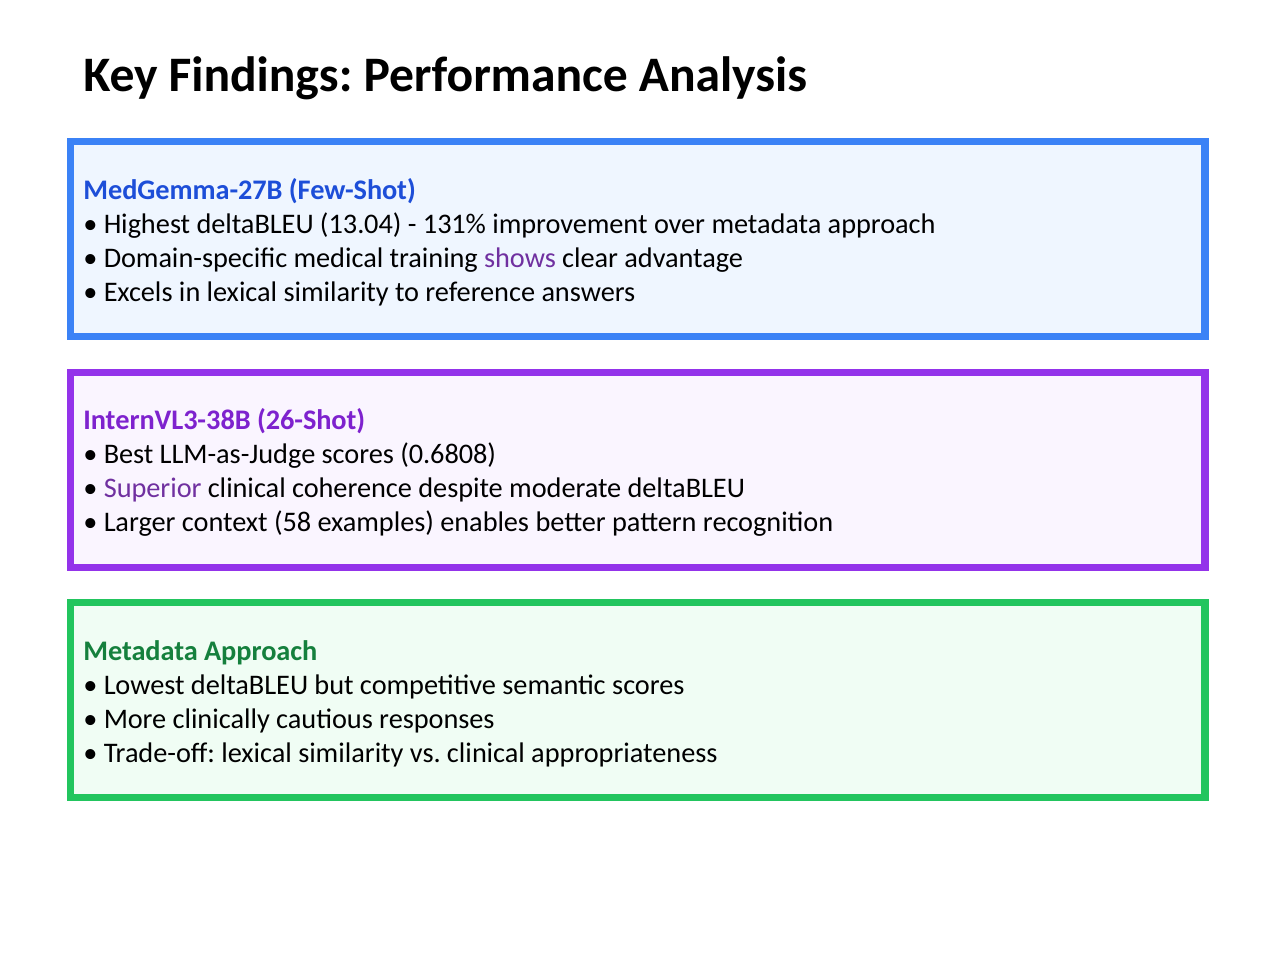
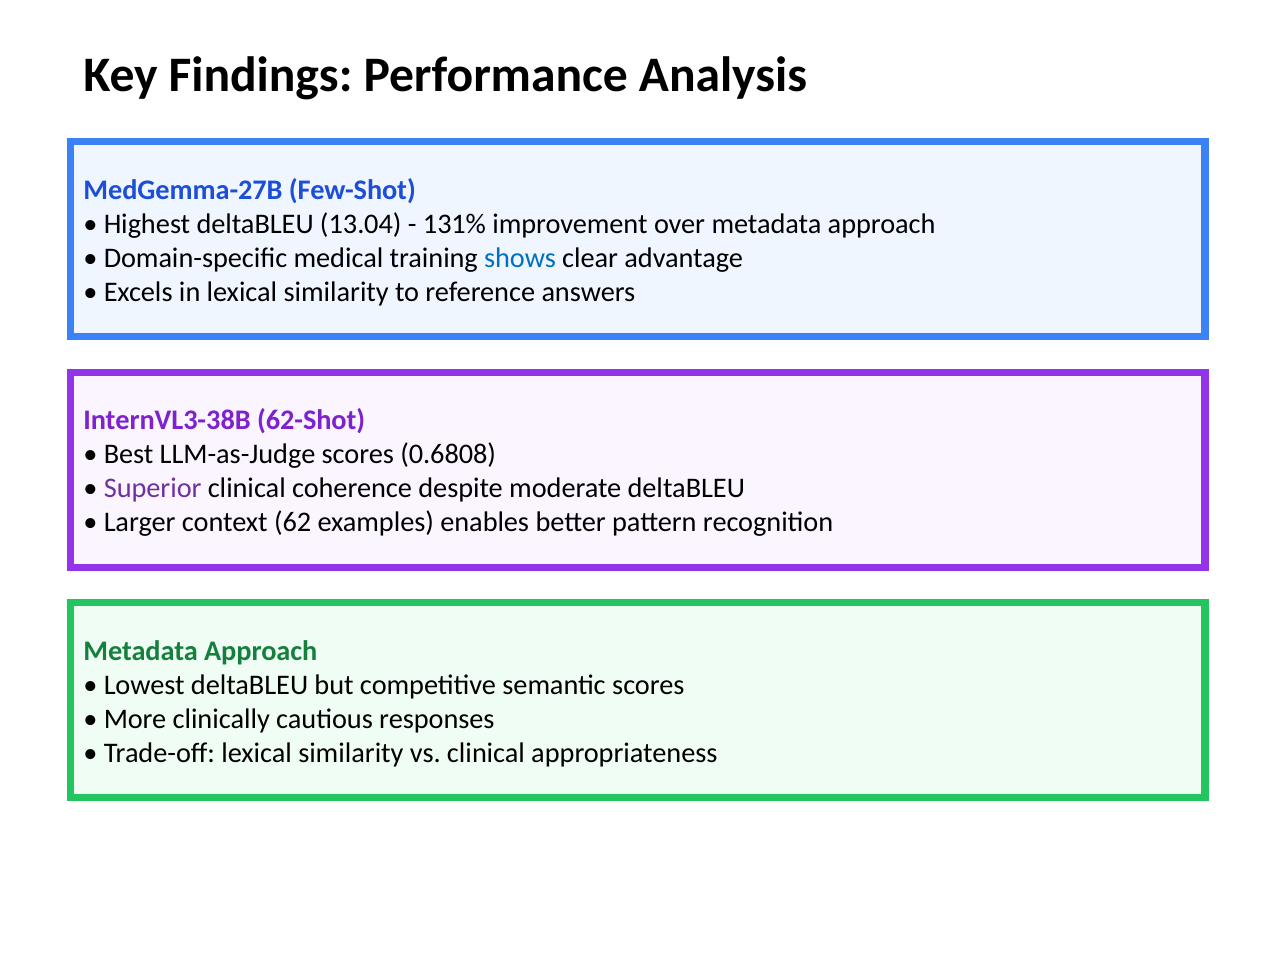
shows colour: purple -> blue
26-Shot: 26-Shot -> 62-Shot
58: 58 -> 62
